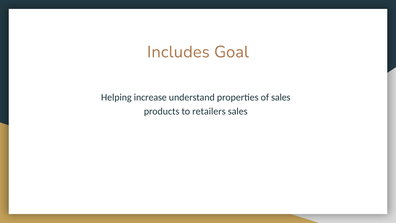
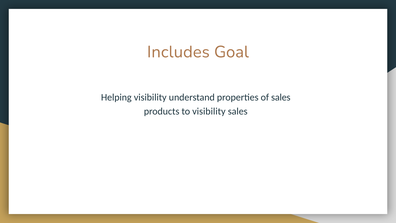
Helping increase: increase -> visibility
to retailers: retailers -> visibility
